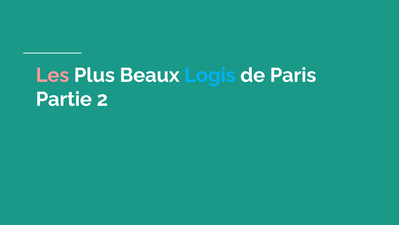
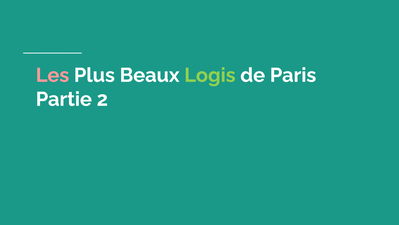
Logis colour: light blue -> light green
